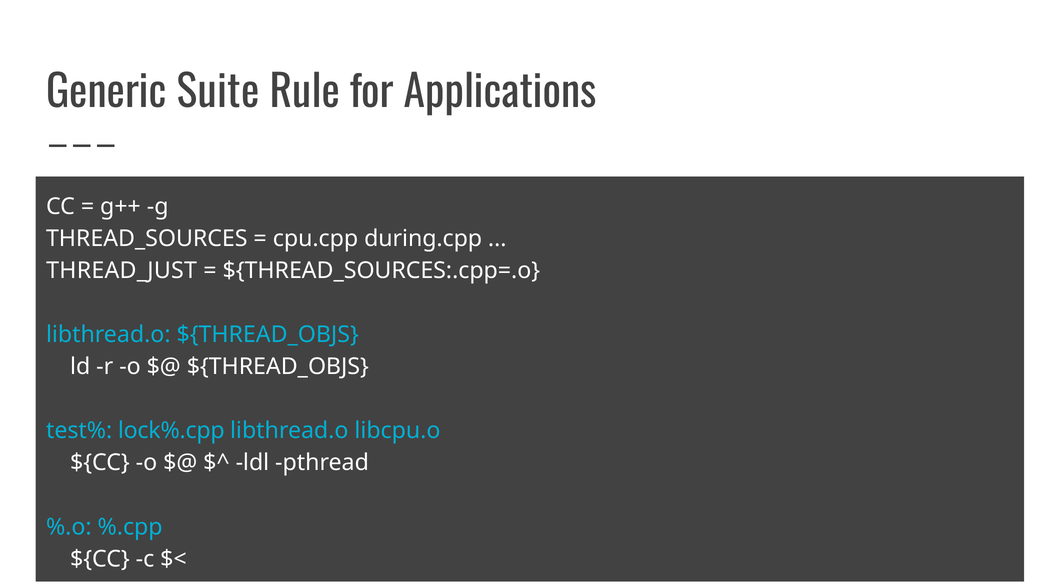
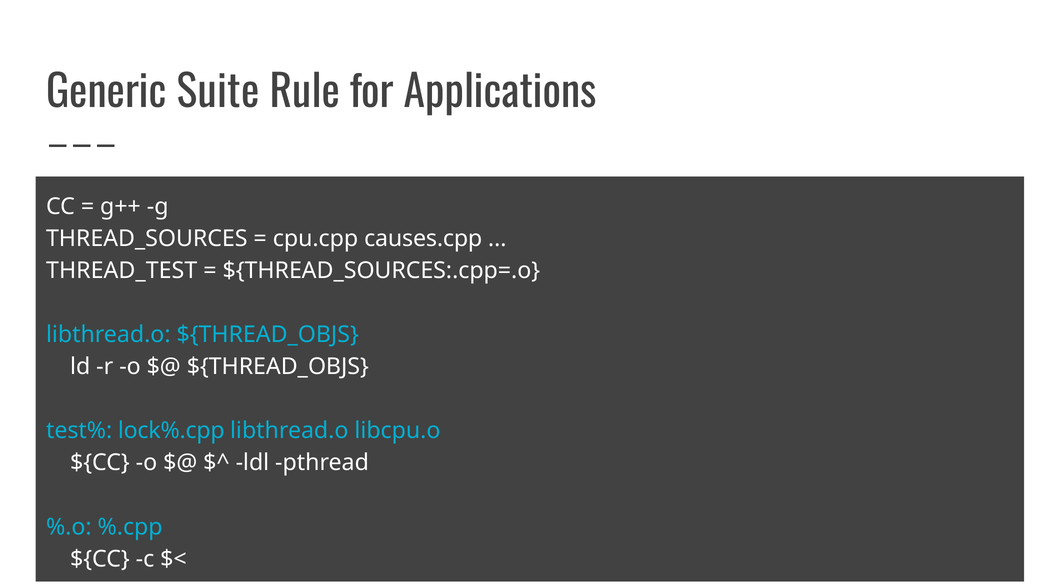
during.cpp: during.cpp -> causes.cpp
THREAD_JUST: THREAD_JUST -> THREAD_TEST
